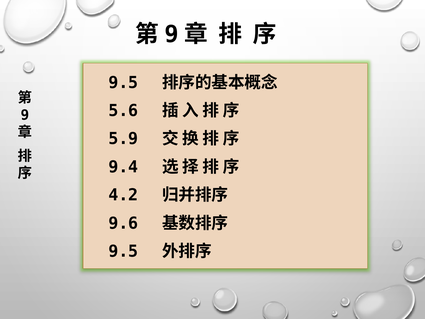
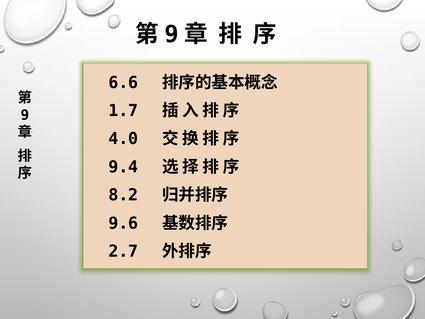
9.5 at (123, 83): 9.5 -> 6.6
5.6: 5.6 -> 1.7
5.9: 5.9 -> 4.0
4.2: 4.2 -> 8.2
9.5 at (123, 251): 9.5 -> 2.7
